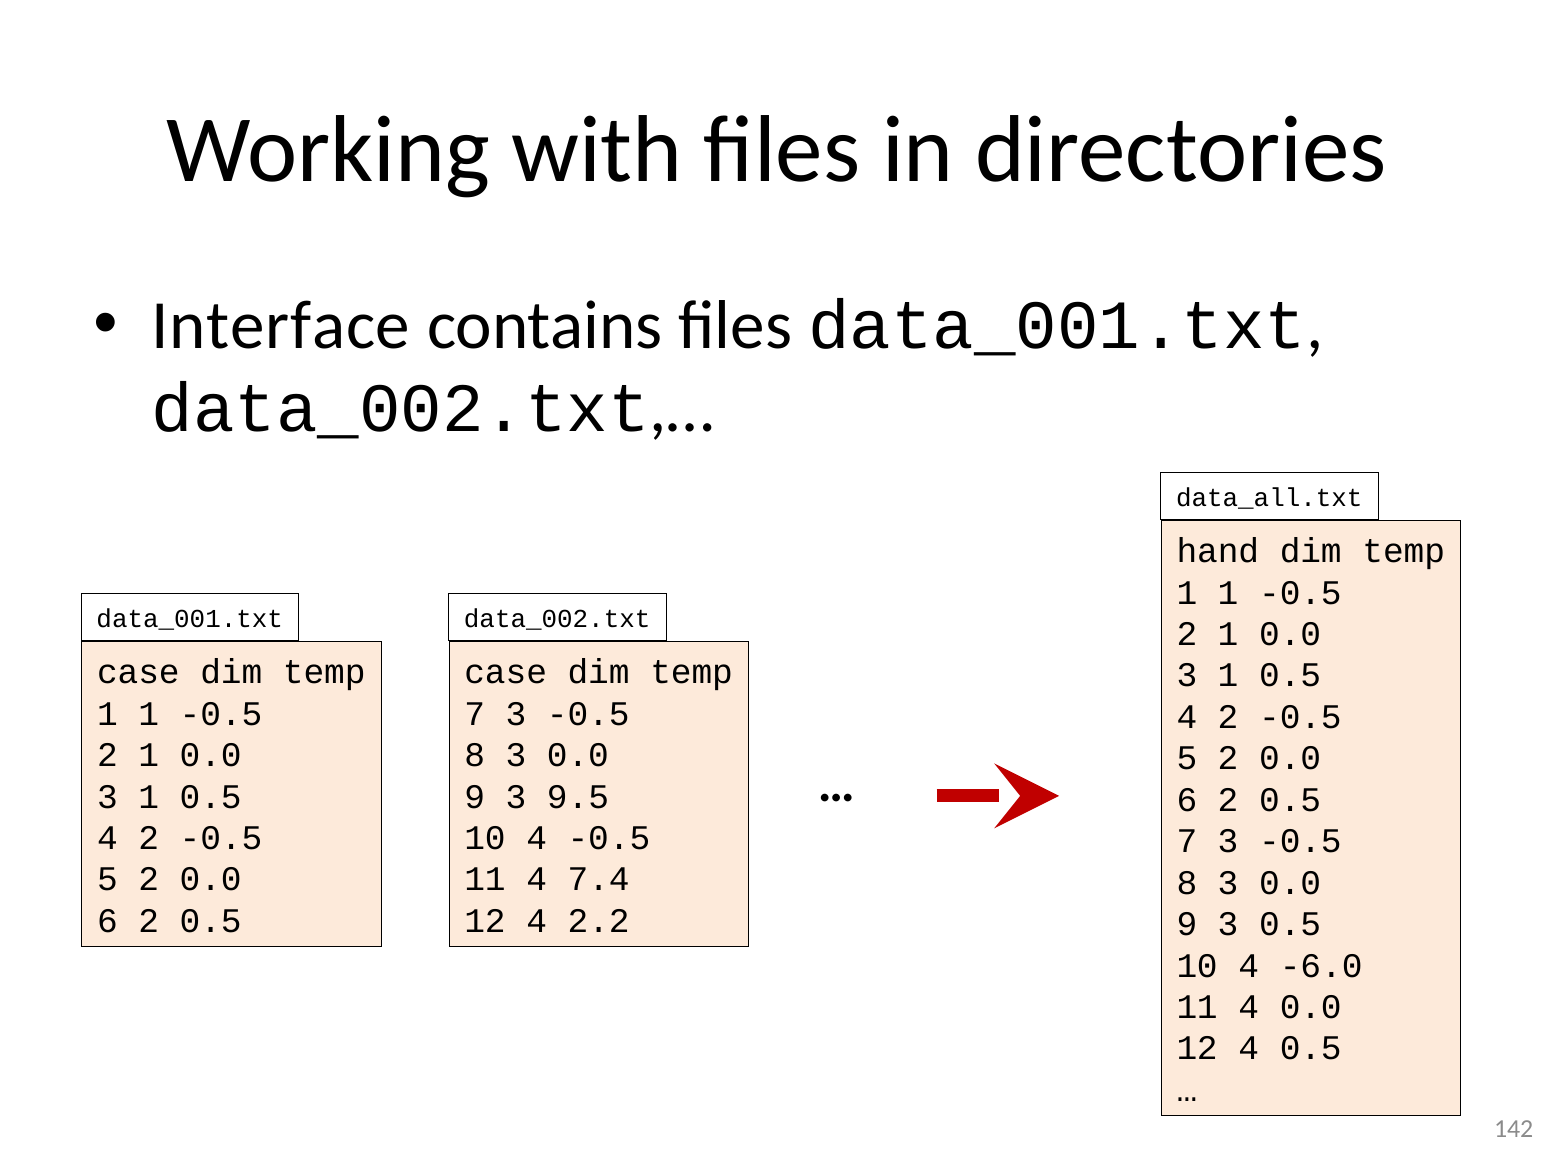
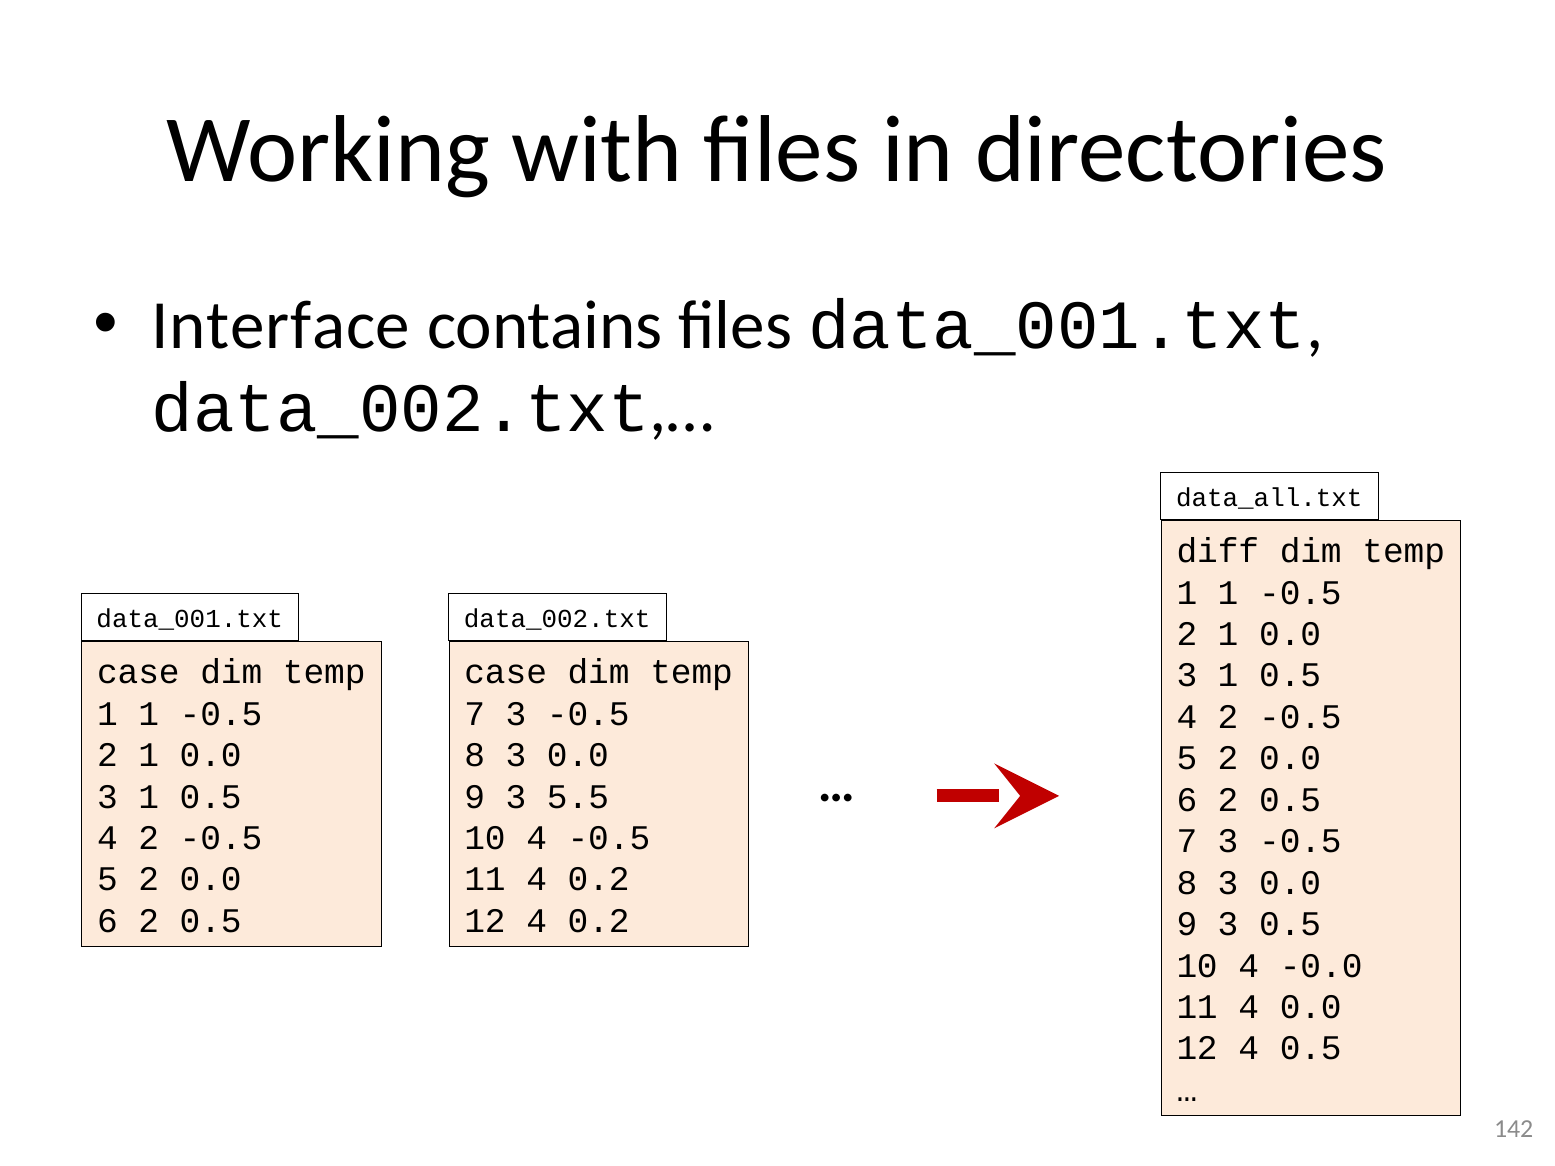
hand: hand -> diff
9.5: 9.5 -> 5.5
11 4 7.4: 7.4 -> 0.2
12 4 2.2: 2.2 -> 0.2
-6.0: -6.0 -> -0.0
